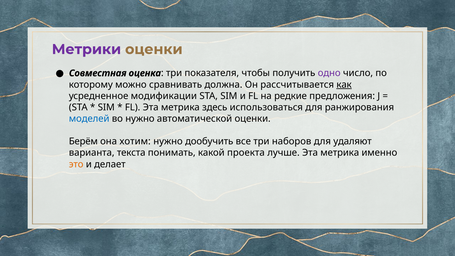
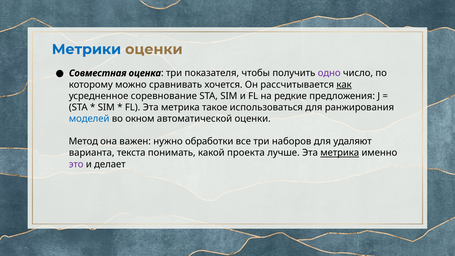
Метрики colour: purple -> blue
должна: должна -> хочется
модификации: модификации -> соревнование
здесь: здесь -> такое
во нужно: нужно -> окном
Берём: Берём -> Метод
хотим: хотим -> важен
дообучить: дообучить -> обработки
метрика at (340, 153) underline: none -> present
это colour: orange -> purple
